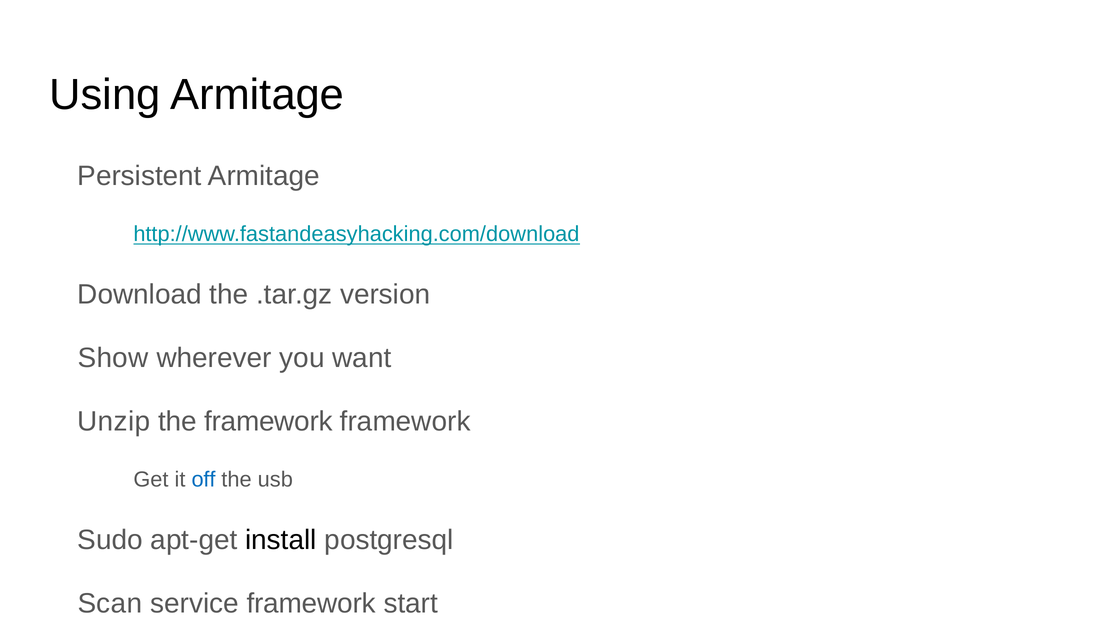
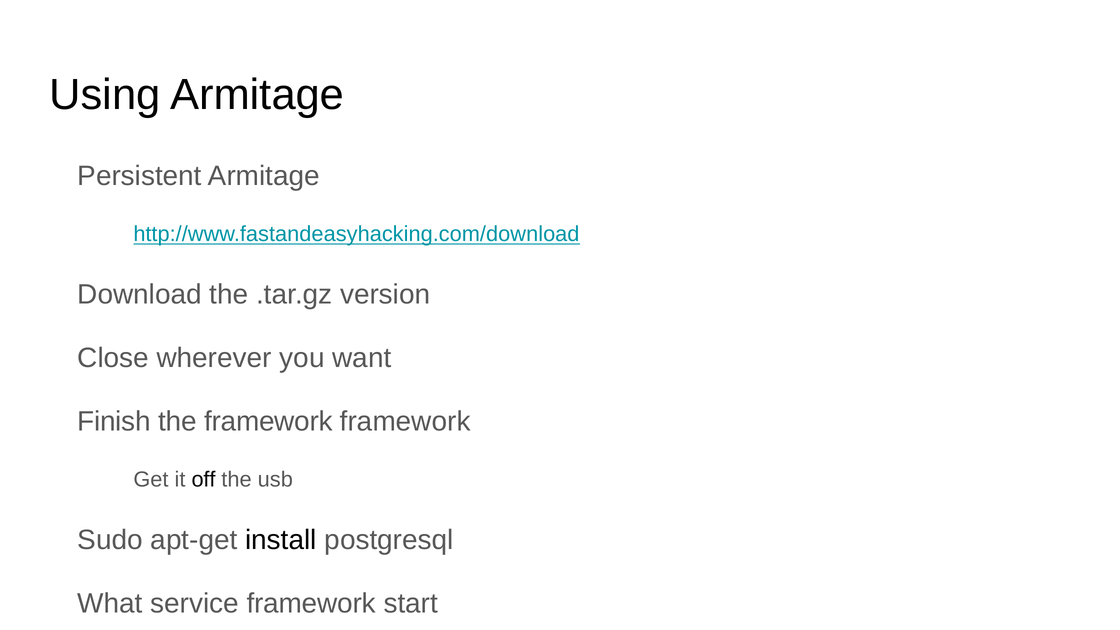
Show: Show -> Close
Unzip: Unzip -> Finish
off colour: blue -> black
Scan: Scan -> What
